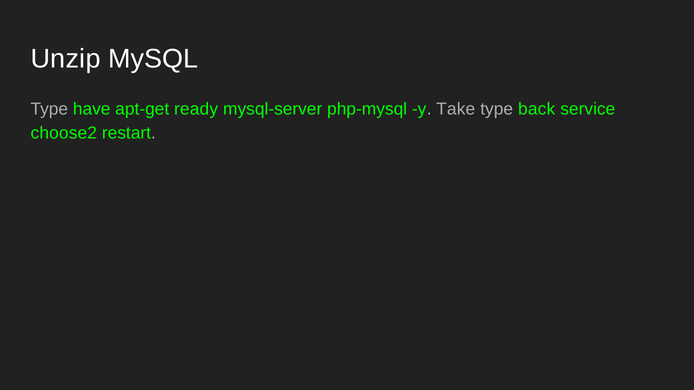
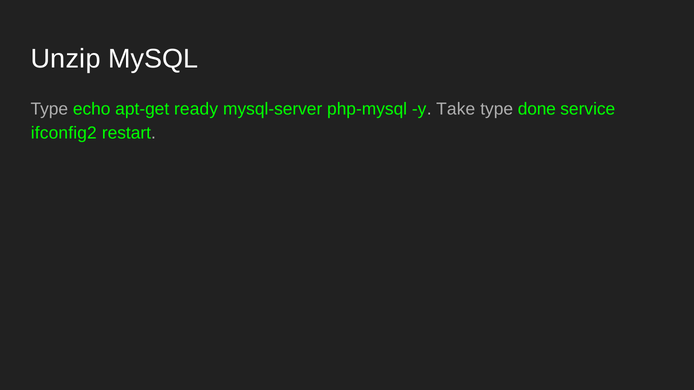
have: have -> echo
back: back -> done
choose2: choose2 -> ifconfig2
